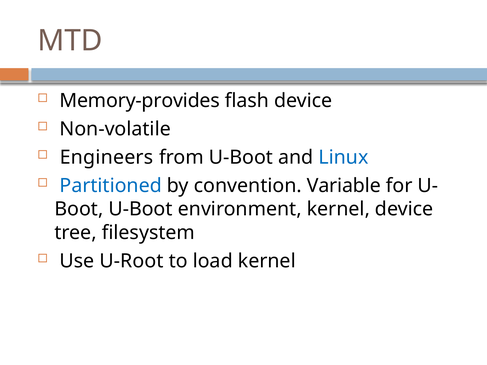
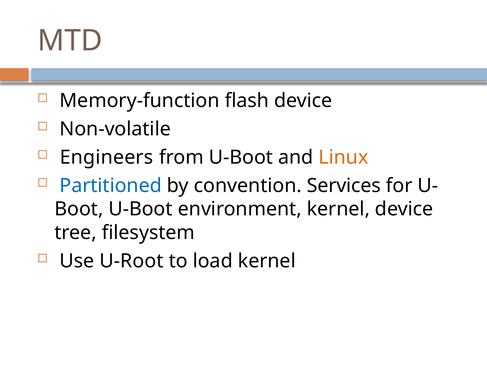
Memory-provides: Memory-provides -> Memory-function
Linux colour: blue -> orange
Variable: Variable -> Services
